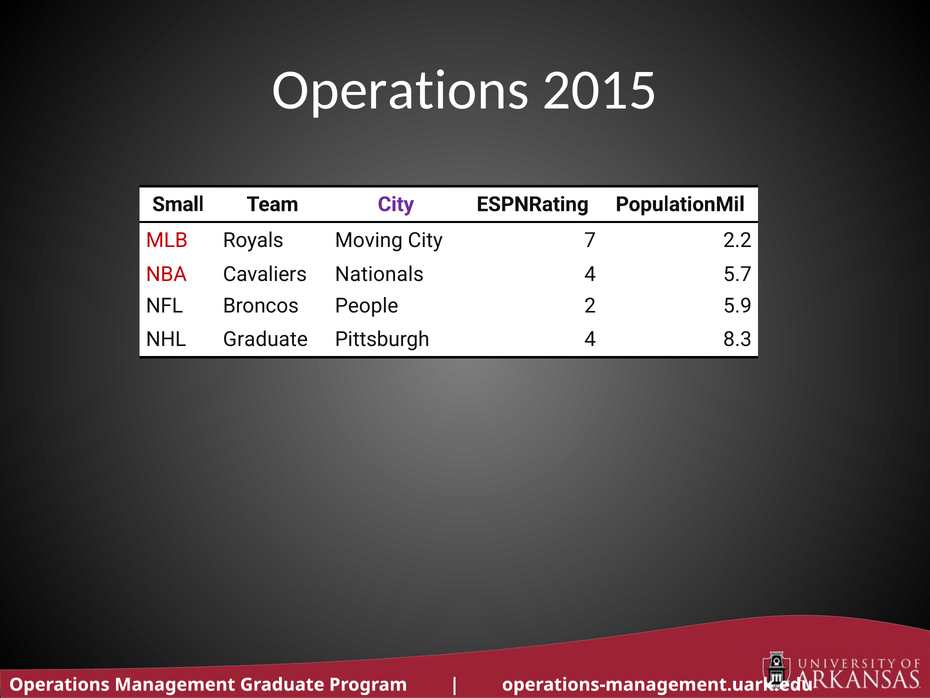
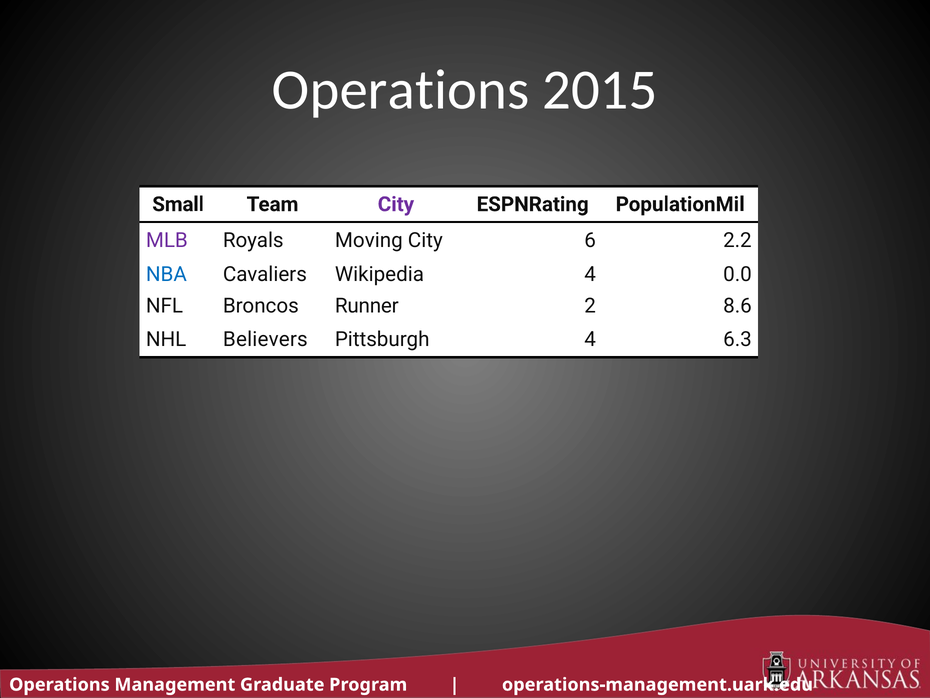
MLB colour: red -> purple
7: 7 -> 6
NBA colour: red -> blue
Nationals: Nationals -> Wikipedia
5.7: 5.7 -> 0.0
People: People -> Runner
5.9: 5.9 -> 8.6
NHL Graduate: Graduate -> Believers
8.3: 8.3 -> 6.3
